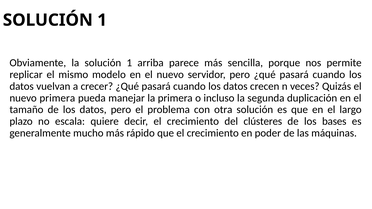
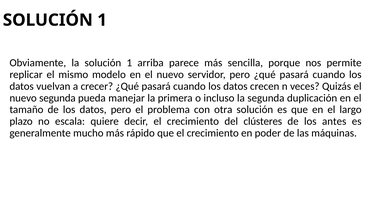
nuevo primera: primera -> segunda
bases: bases -> antes
